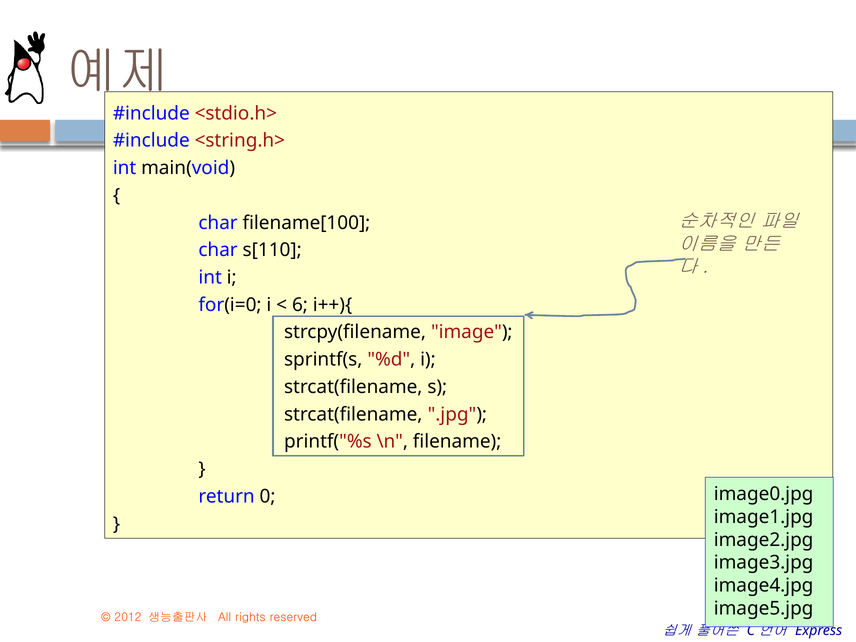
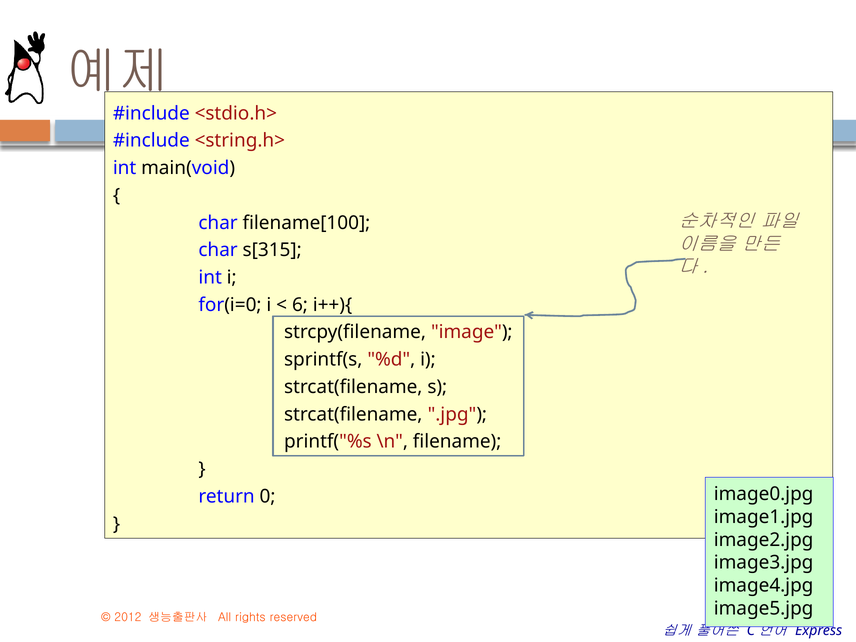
s[110: s[110 -> s[315
